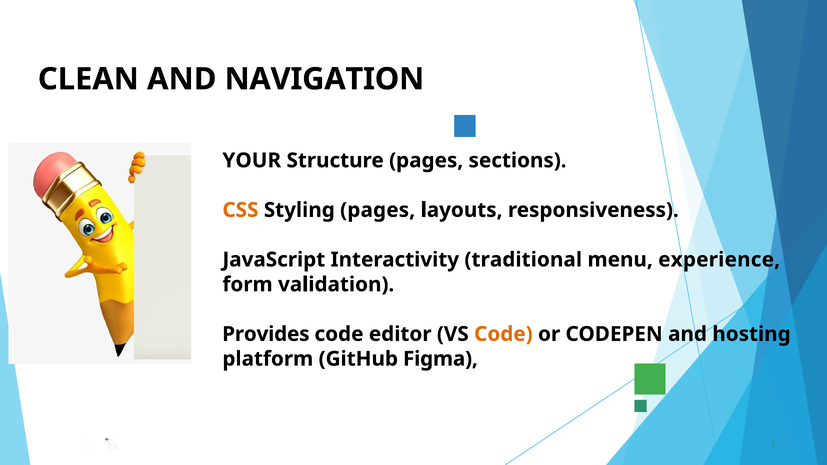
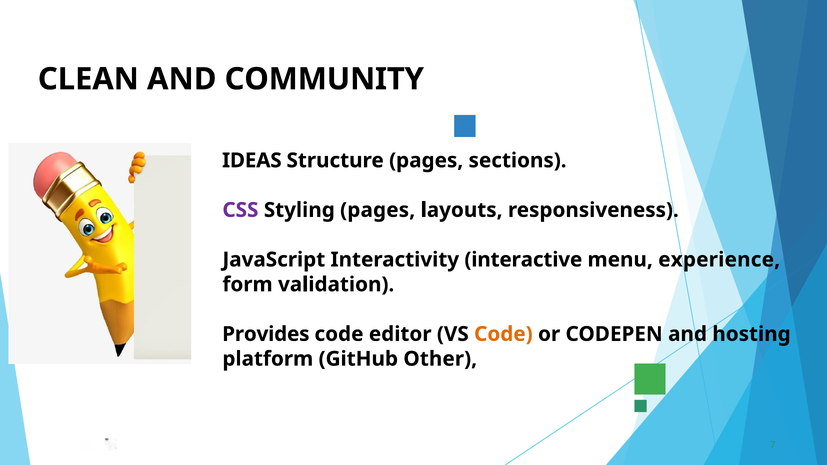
NAVIGATION: NAVIGATION -> COMMUNITY
YOUR: YOUR -> IDEAS
CSS colour: orange -> purple
traditional: traditional -> interactive
Figma: Figma -> Other
